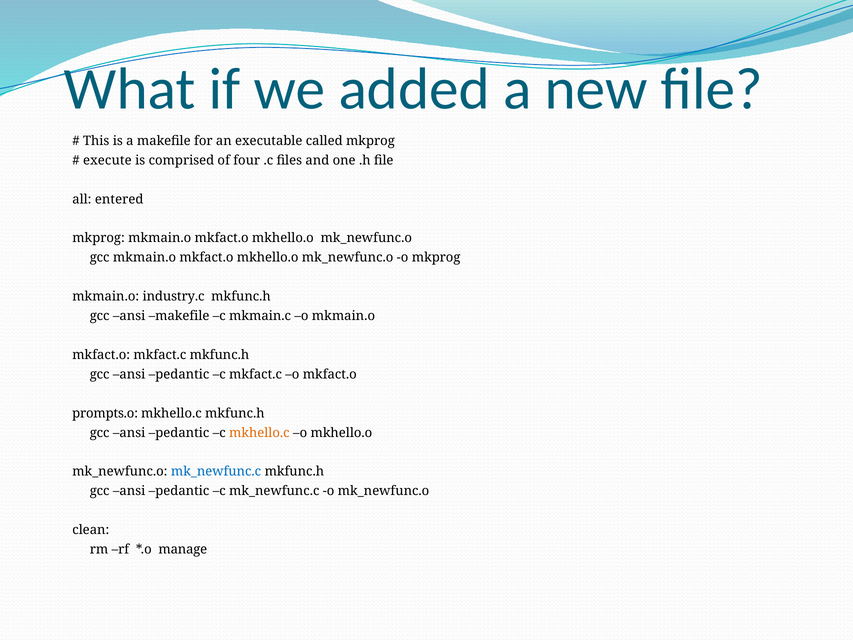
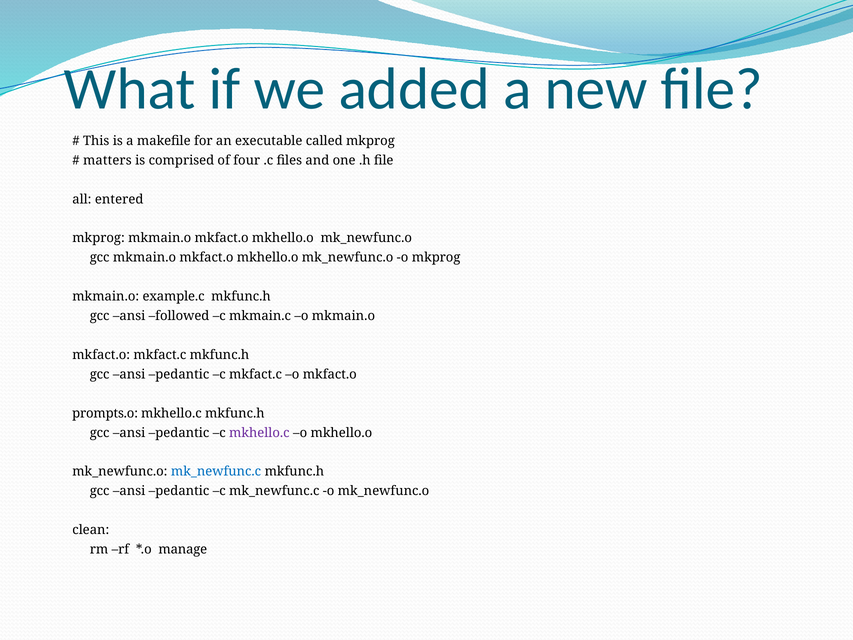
execute: execute -> matters
industry.c: industry.c -> example.c
ansi makefile: makefile -> followed
mkhello.c at (259, 433) colour: orange -> purple
